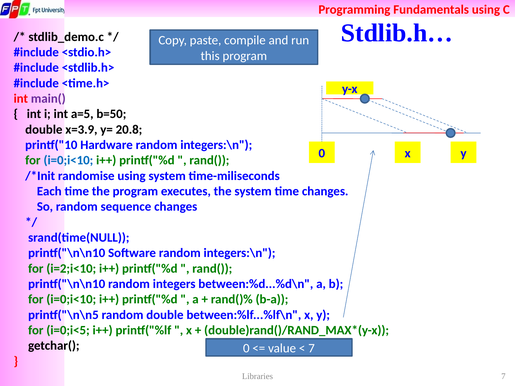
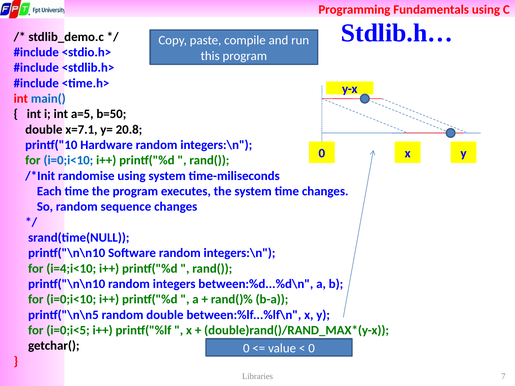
main( colour: purple -> blue
x=3.9: x=3.9 -> x=7.1
i=2;i<10: i=2;i<10 -> i=4;i<10
7 at (312, 349): 7 -> 0
